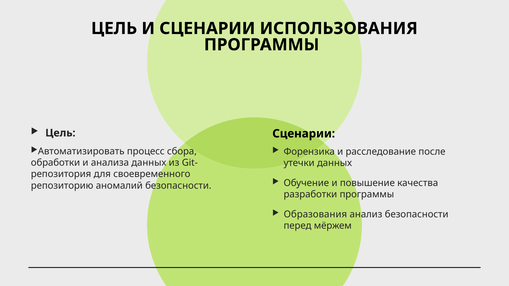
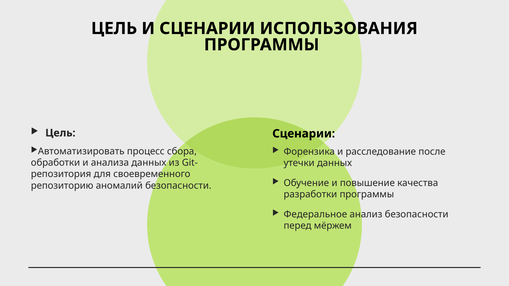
Образования: Образования -> Федеральное
